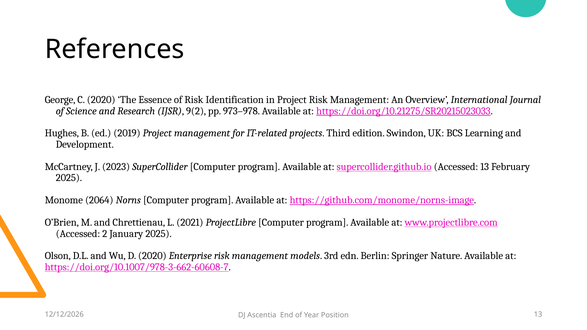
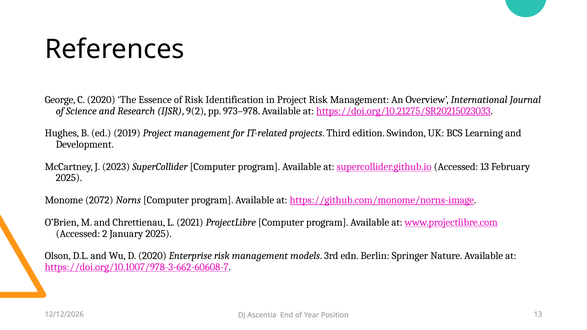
2064: 2064 -> 2072
